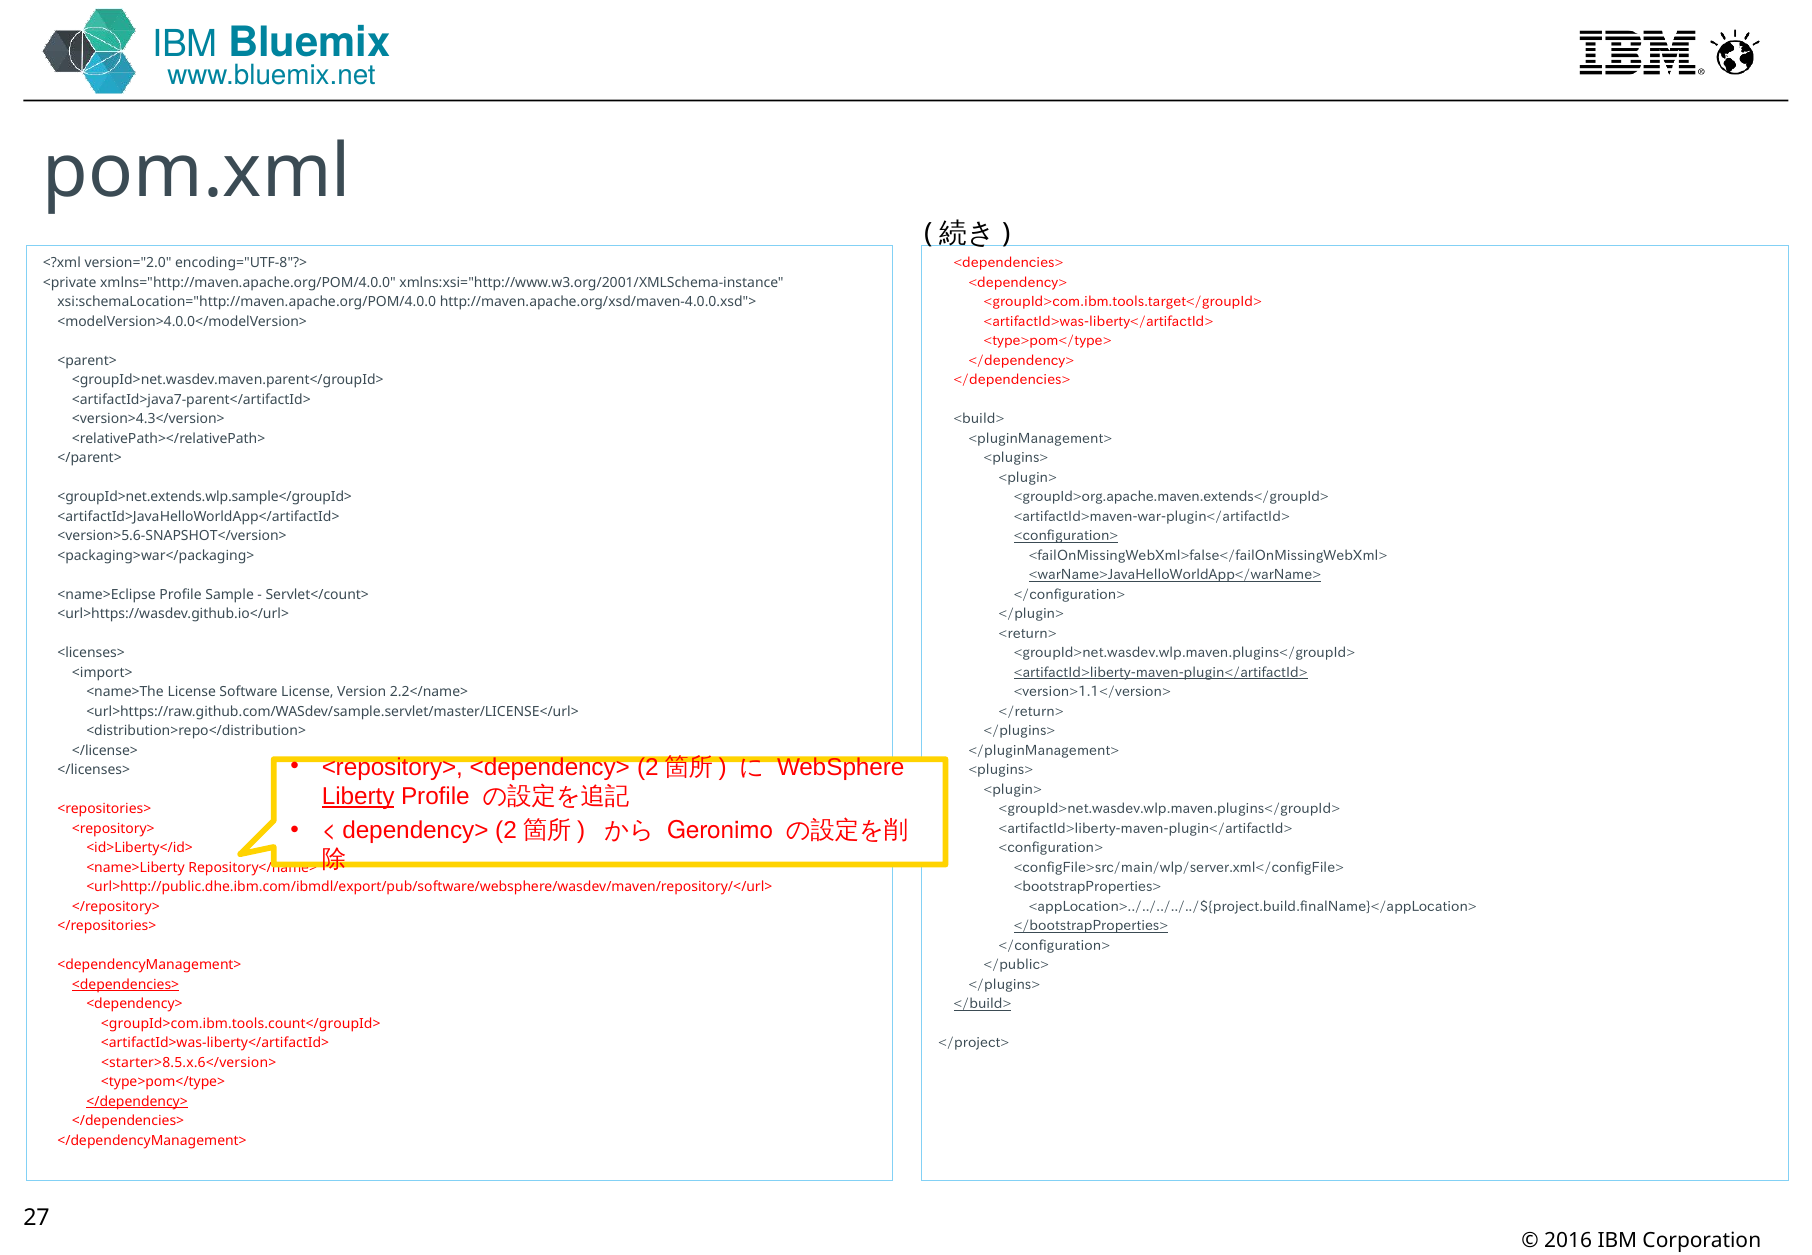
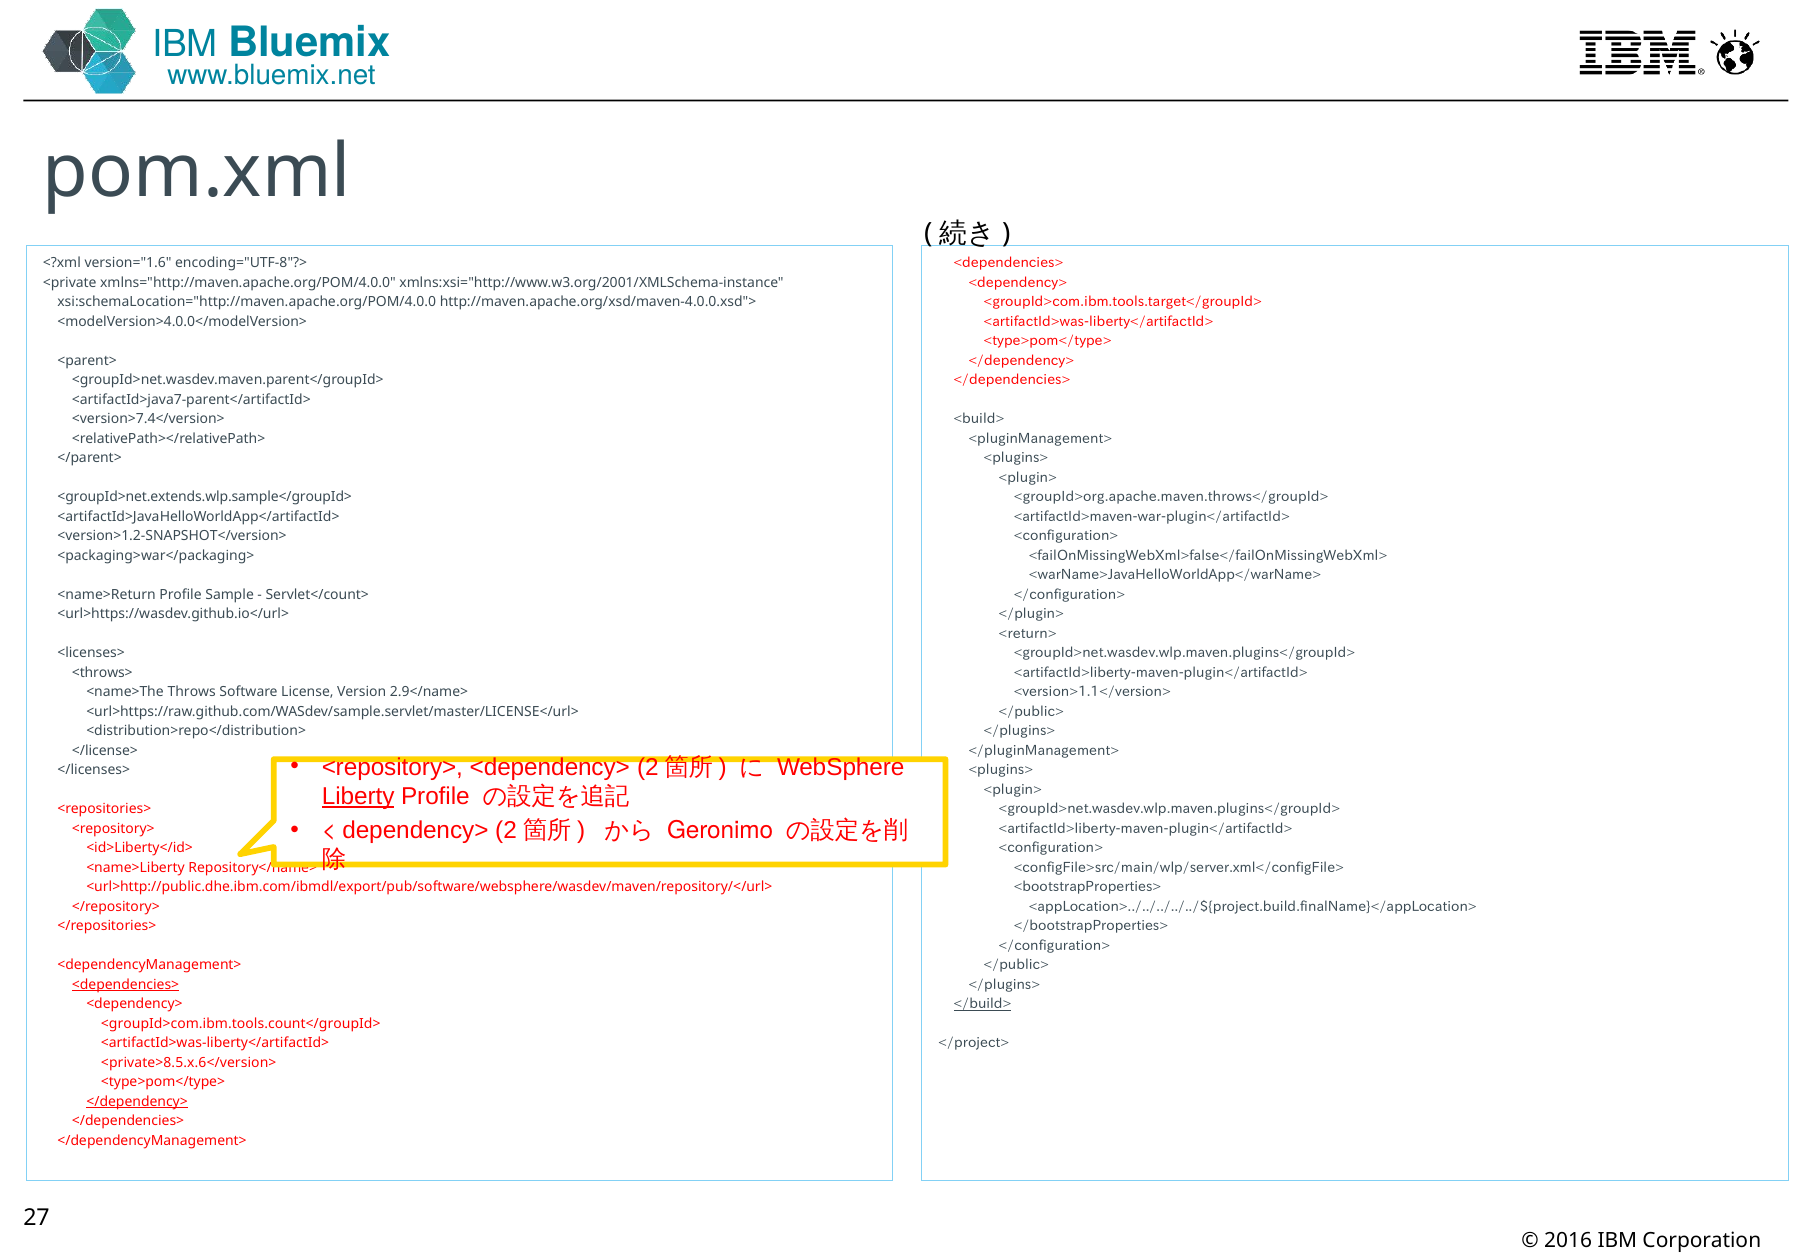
version="2.0: version="2.0 -> version="1.6
<version>4.3</version>: <version>4.3</version> -> <version>7.4</version>
<groupId>org.apache.maven.extends</groupId>: <groupId>org.apache.maven.extends</groupId> -> <groupId>org.apache.maven.throws</groupId>
<configuration> at (1066, 536) underline: present -> none
<version>5.6-SNAPSHOT</version>: <version>5.6-SNAPSHOT</version> -> <version>1.2-SNAPSHOT</version>
<warName>JavaHelloWorldApp</warName> underline: present -> none
<name>Eclipse: <name>Eclipse -> <name>Return
<artifactId>liberty-maven-plugin</artifactId> at (1161, 672) underline: present -> none
<import>: <import> -> <throws>
<name>The License: License -> Throws
2.2</name>: 2.2</name> -> 2.9</name>
</return> at (1031, 711): </return> -> </public>
</bootstrapProperties> underline: present -> none
<starter>8.5.x.6</version>: <starter>8.5.x.6</version> -> <private>8.5.x.6</version>
